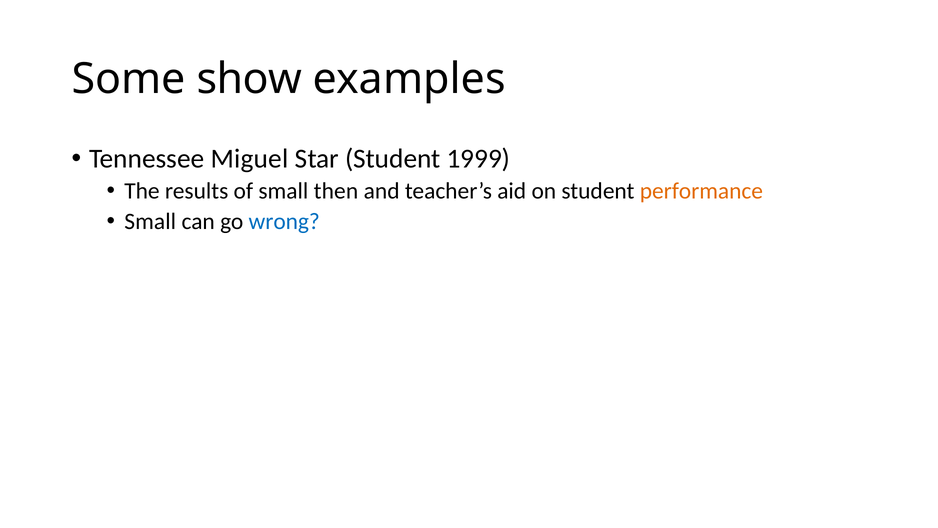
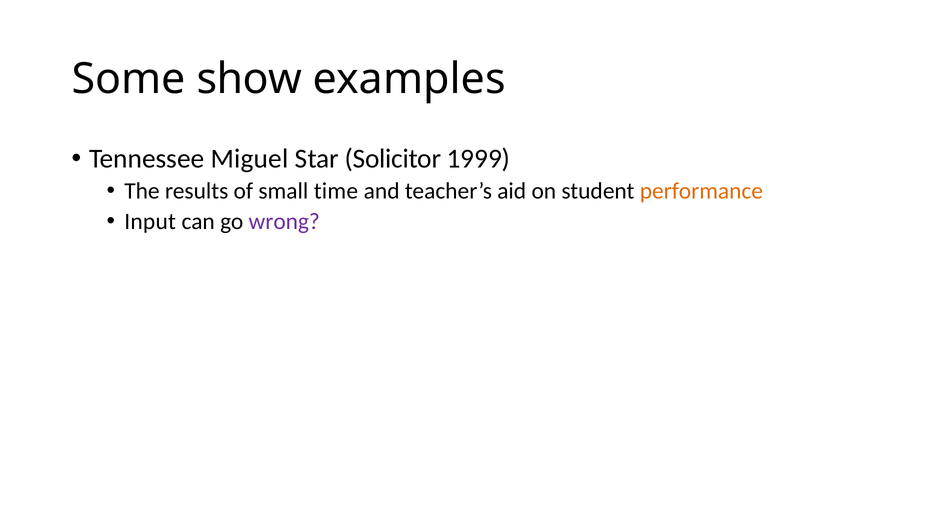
Star Student: Student -> Solicitor
then: then -> time
Small at (150, 221): Small -> Input
wrong colour: blue -> purple
